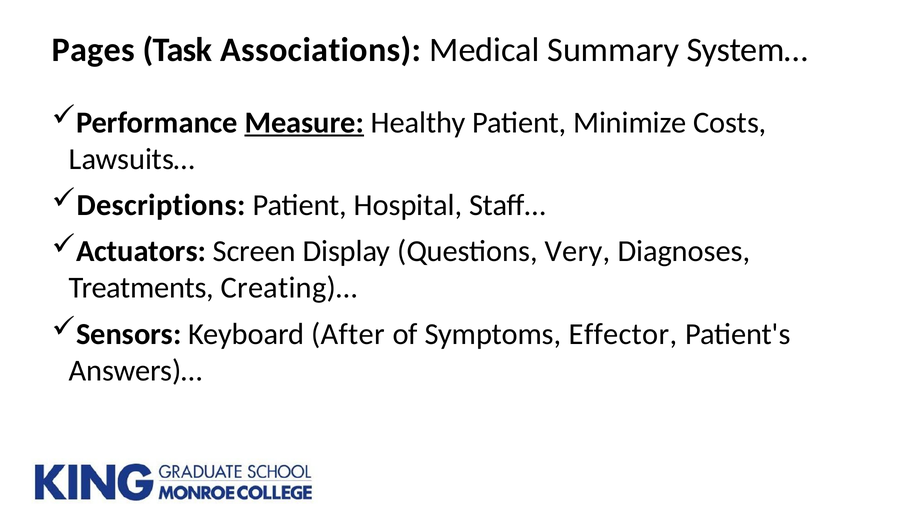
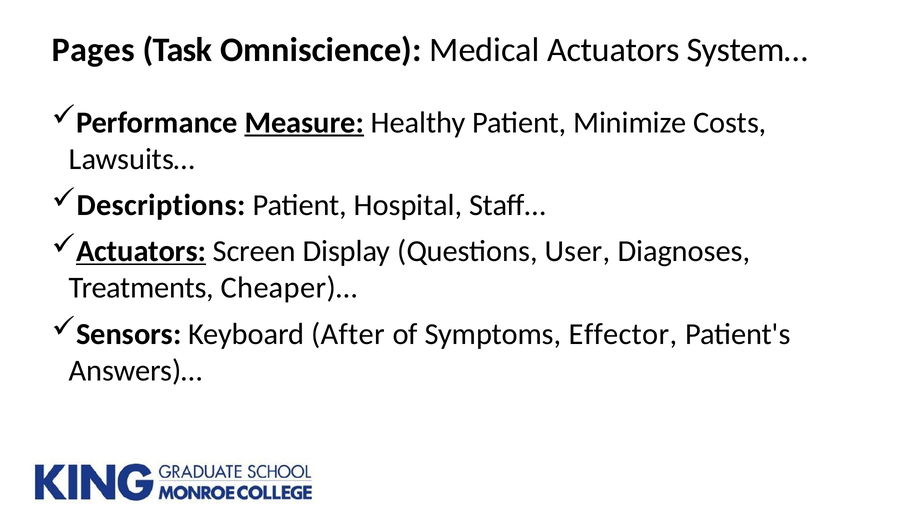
Associations: Associations -> Omniscience
Medical Summary: Summary -> Actuators
Actuators at (141, 251) underline: none -> present
Very: Very -> User
Creating)…: Creating)… -> Cheaper)…
